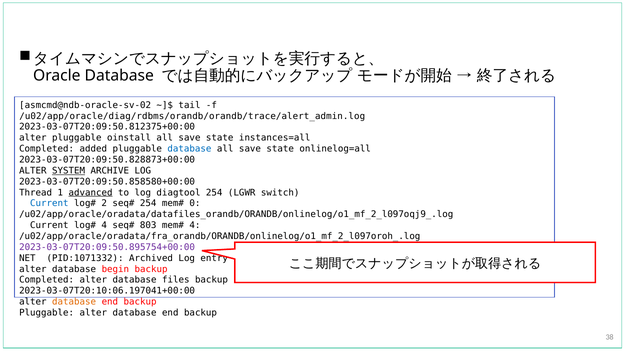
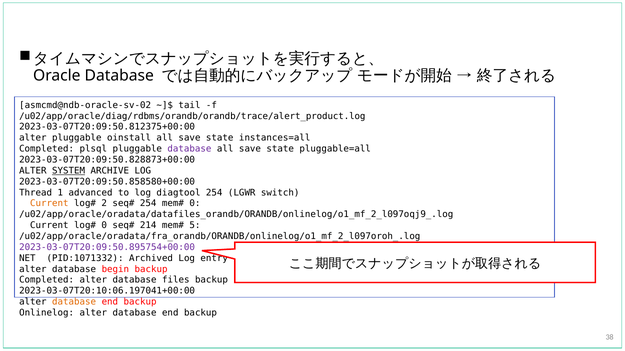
/u02/app/oracle/diag/rdbms/orandb/orandb/trace/alert_admin.log: /u02/app/oracle/diag/rdbms/orandb/orandb/trace/alert_admin.log -> /u02/app/oracle/diag/rdbms/orandb/orandb/trace/alert_product.log
Completed added: added -> plsql
database at (189, 149) colour: blue -> purple
onlinelog=all: onlinelog=all -> pluggable=all
advanced underline: present -> none
Current at (49, 204) colour: blue -> orange
4 at (104, 226): 4 -> 0
803: 803 -> 214
4 at (195, 226): 4 -> 5
Pluggable at (47, 313): Pluggable -> Onlinelog
